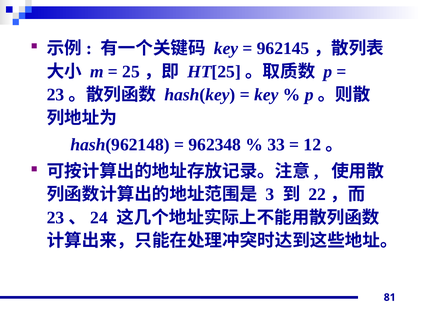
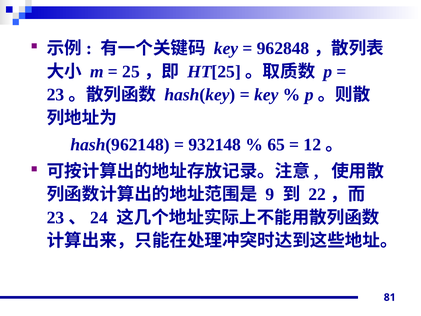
962145: 962145 -> 962848
962348: 962348 -> 932148
33: 33 -> 65
3: 3 -> 9
